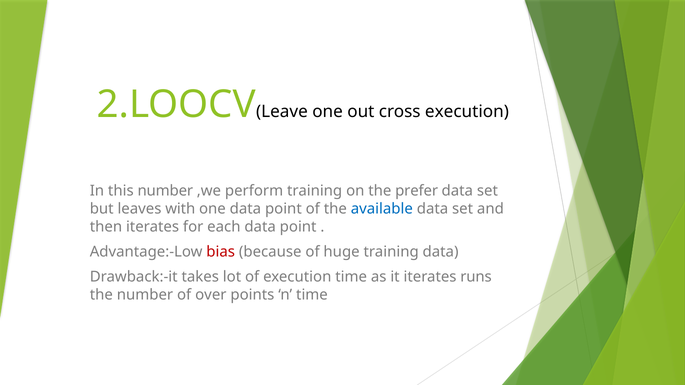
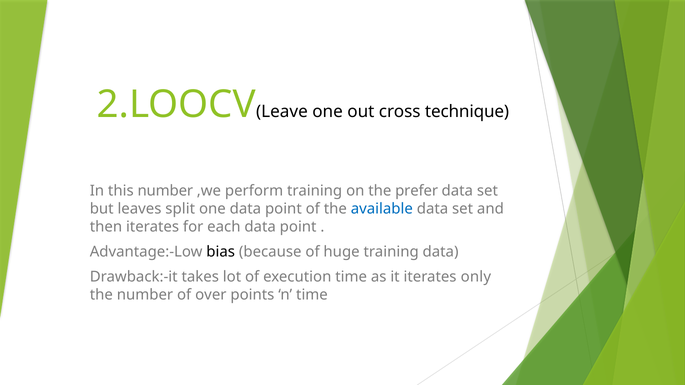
cross execution: execution -> technique
with: with -> split
bias colour: red -> black
runs: runs -> only
